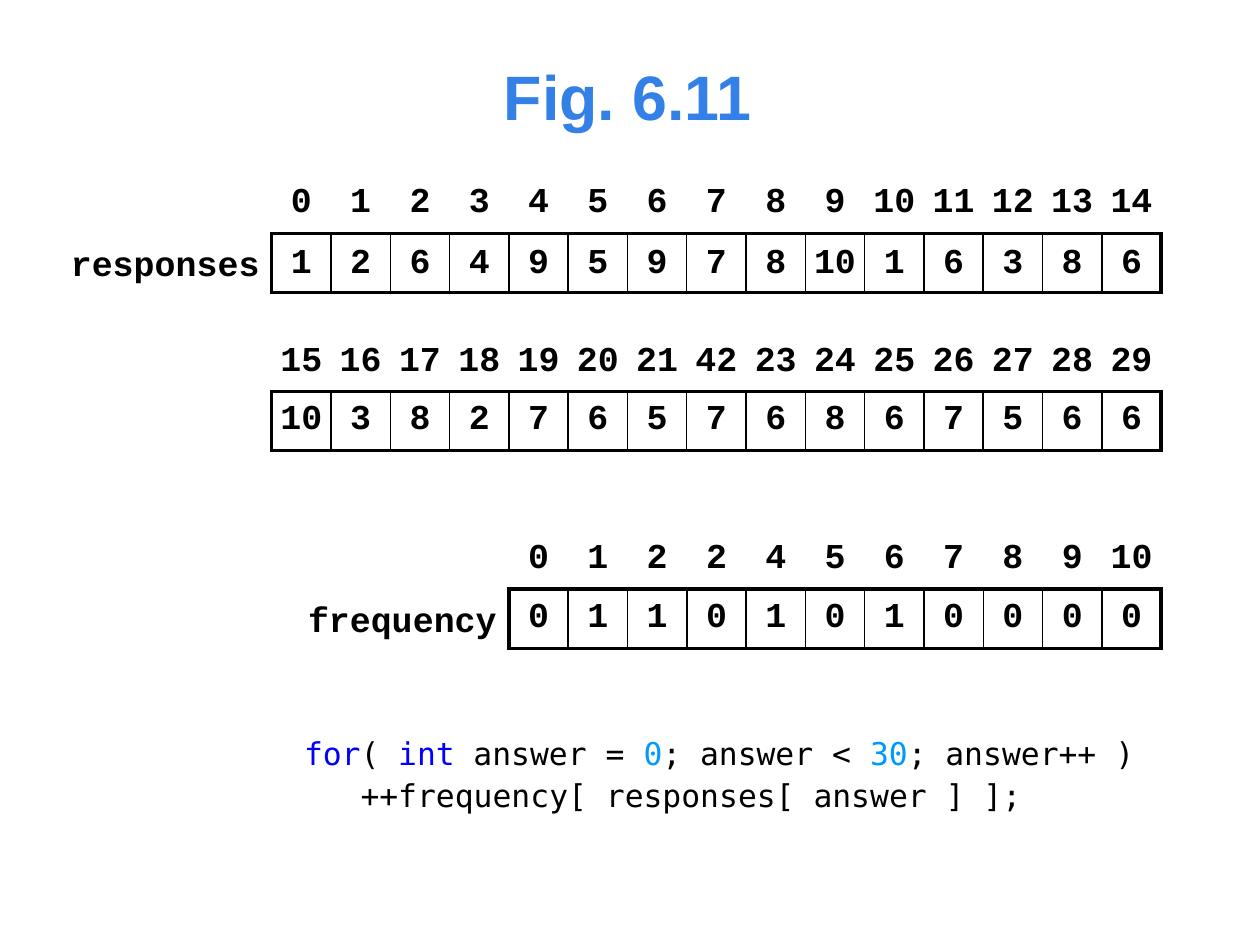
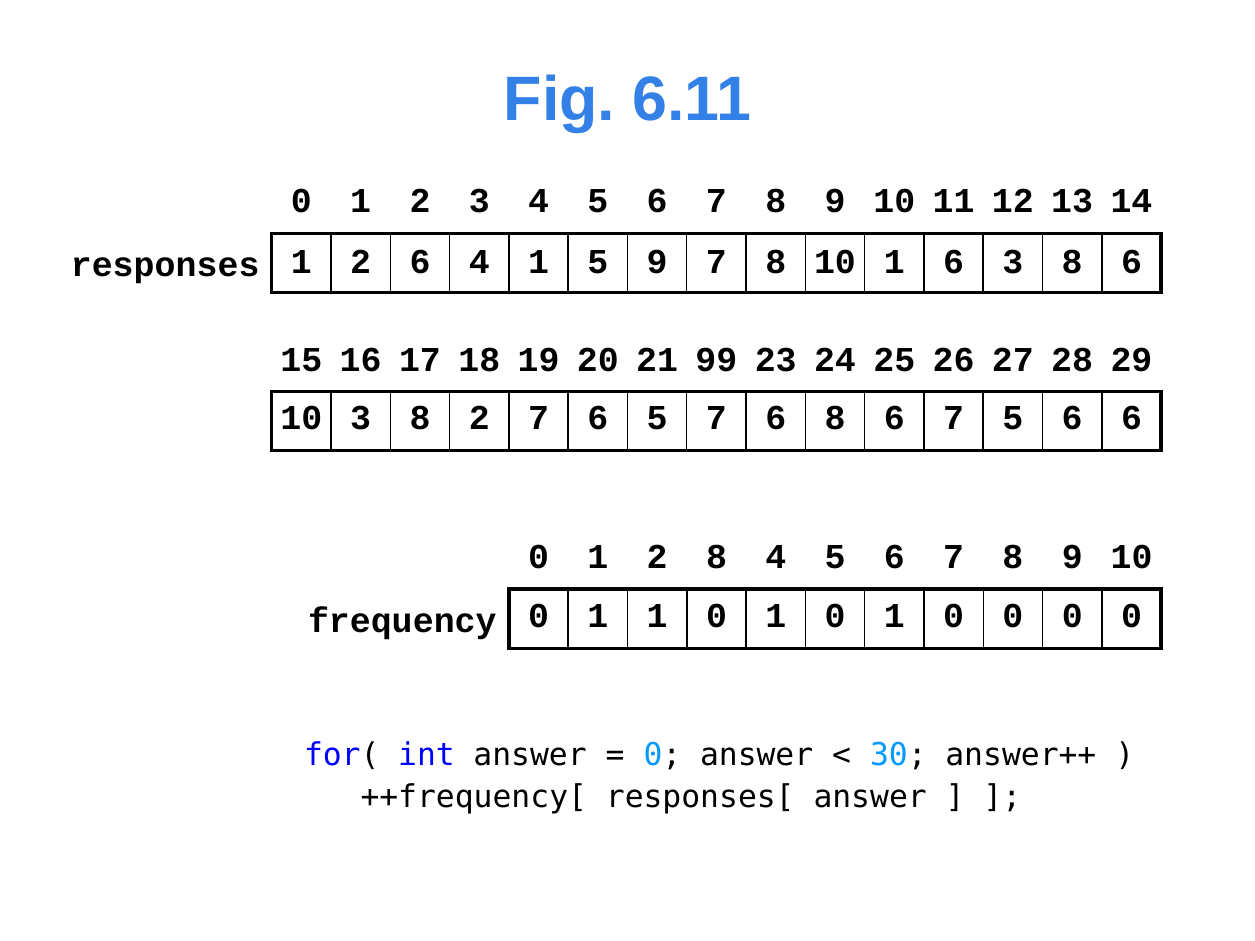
4 9: 9 -> 1
42: 42 -> 99
2 2: 2 -> 8
